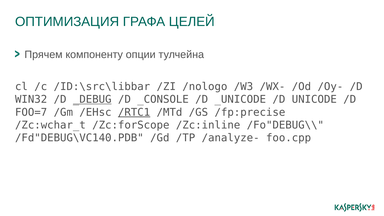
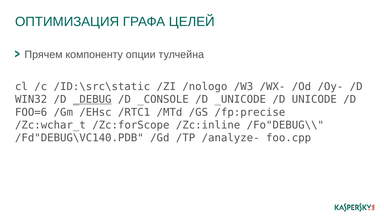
/ID:\src\libbar: /ID:\src\libbar -> /ID:\src\static
FOO=7: FOO=7 -> FOO=6
/RTC1 underline: present -> none
